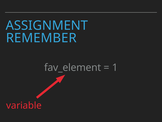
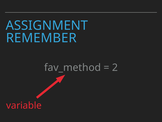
fav_element: fav_element -> fav_method
1: 1 -> 2
